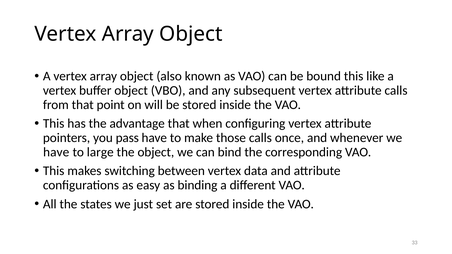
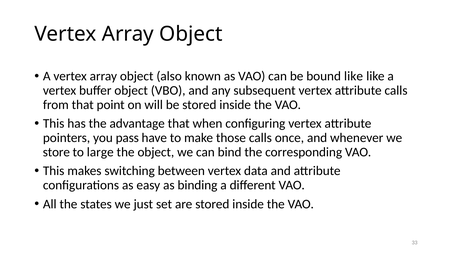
bound this: this -> like
have at (56, 152): have -> store
